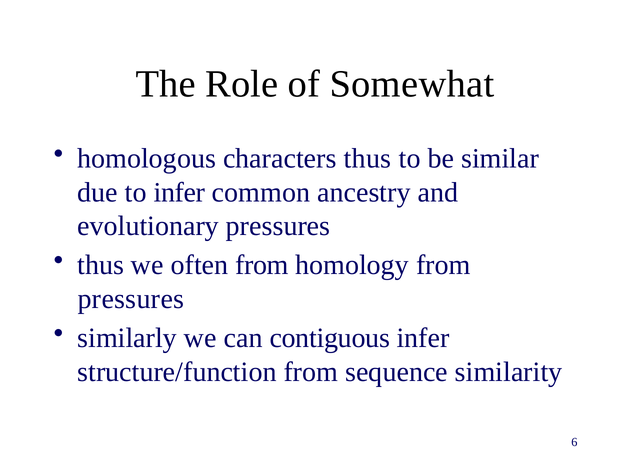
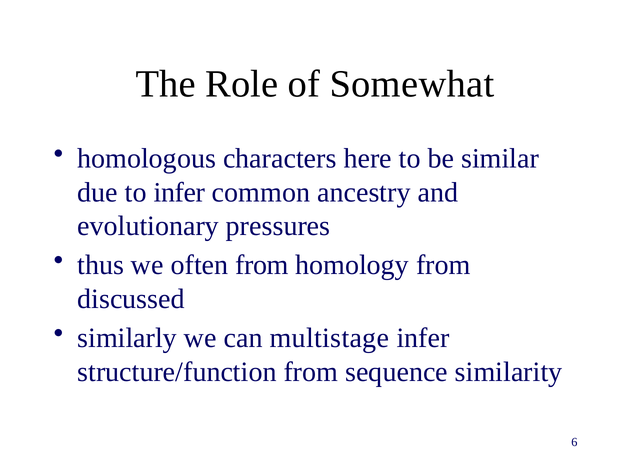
characters thus: thus -> here
pressures at (131, 299): pressures -> discussed
contiguous: contiguous -> multistage
